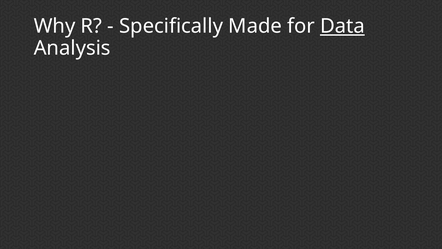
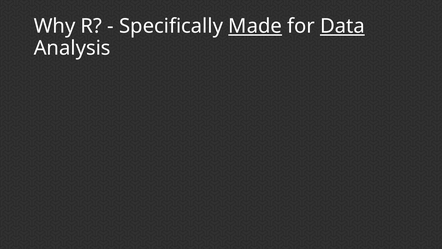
Made underline: none -> present
